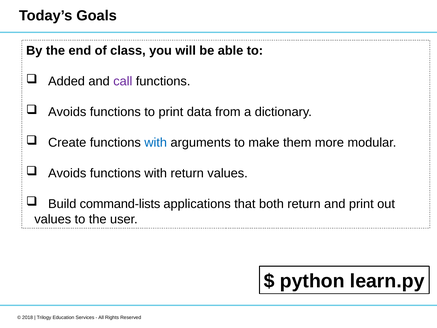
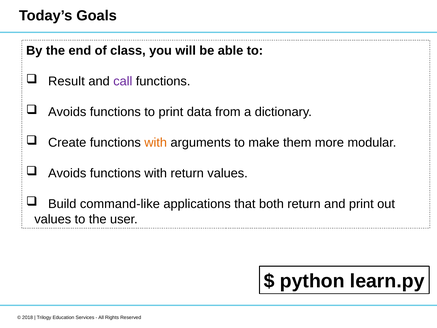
Added: Added -> Result
with at (156, 142) colour: blue -> orange
command-lists: command-lists -> command-like
